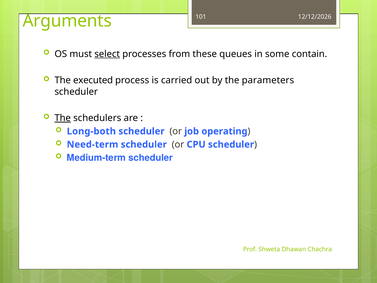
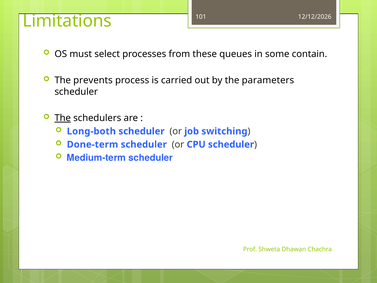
Arguments: Arguments -> Limitations
select underline: present -> none
executed: executed -> prevents
operating: operating -> switching
Need-term: Need-term -> Done-term
